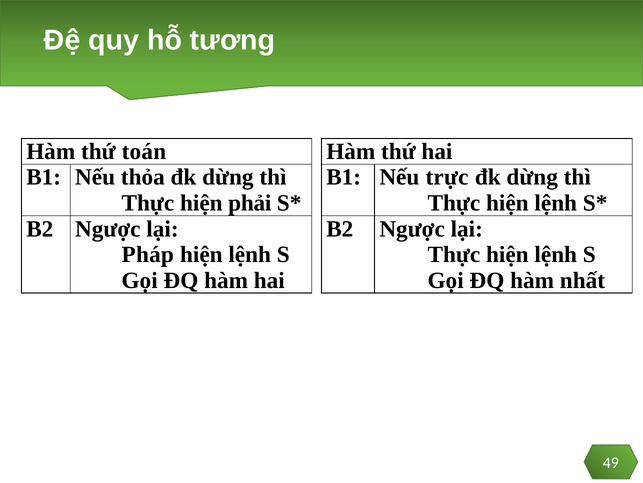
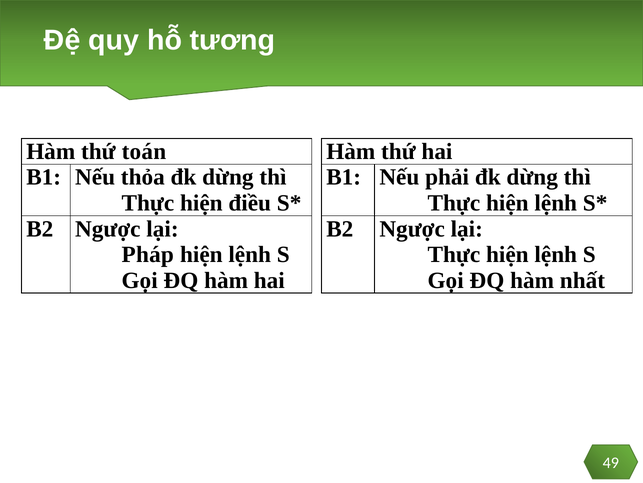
trực: trực -> phải
phải: phải -> điều
